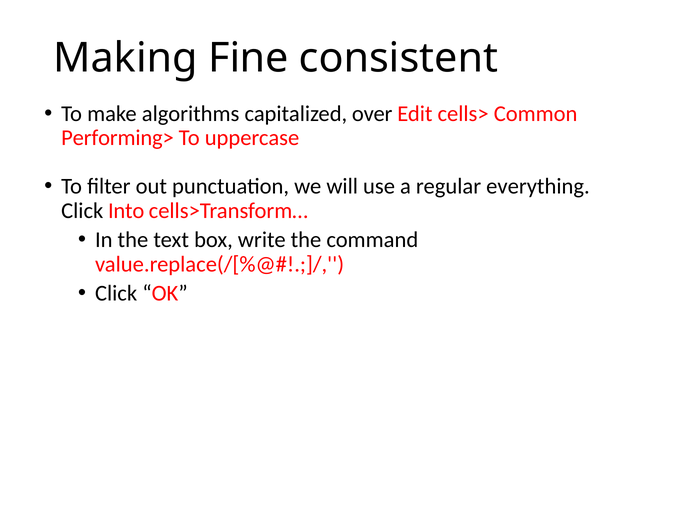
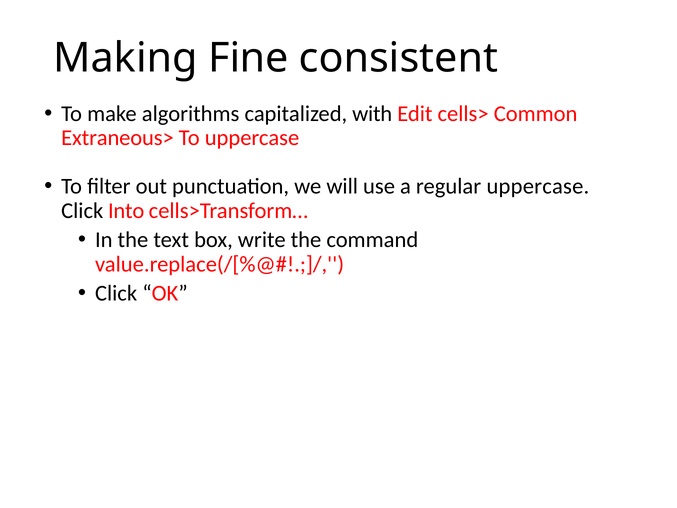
over: over -> with
Performing>: Performing> -> Extraneous>
regular everything: everything -> uppercase
